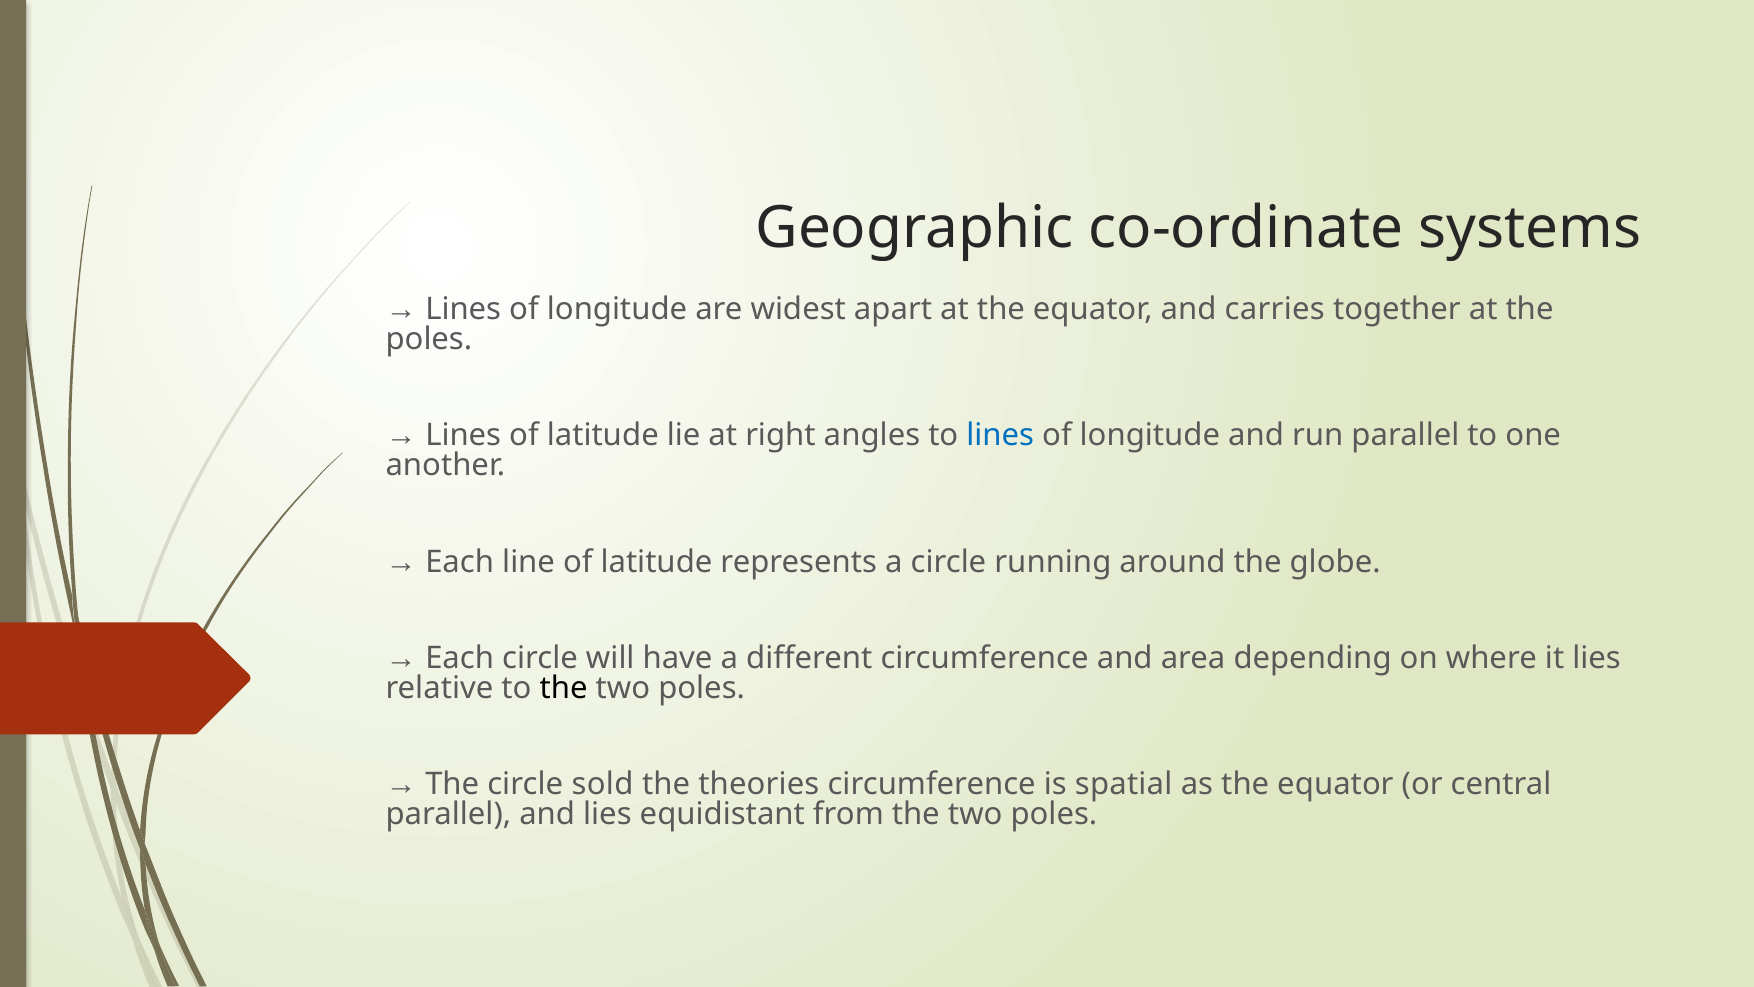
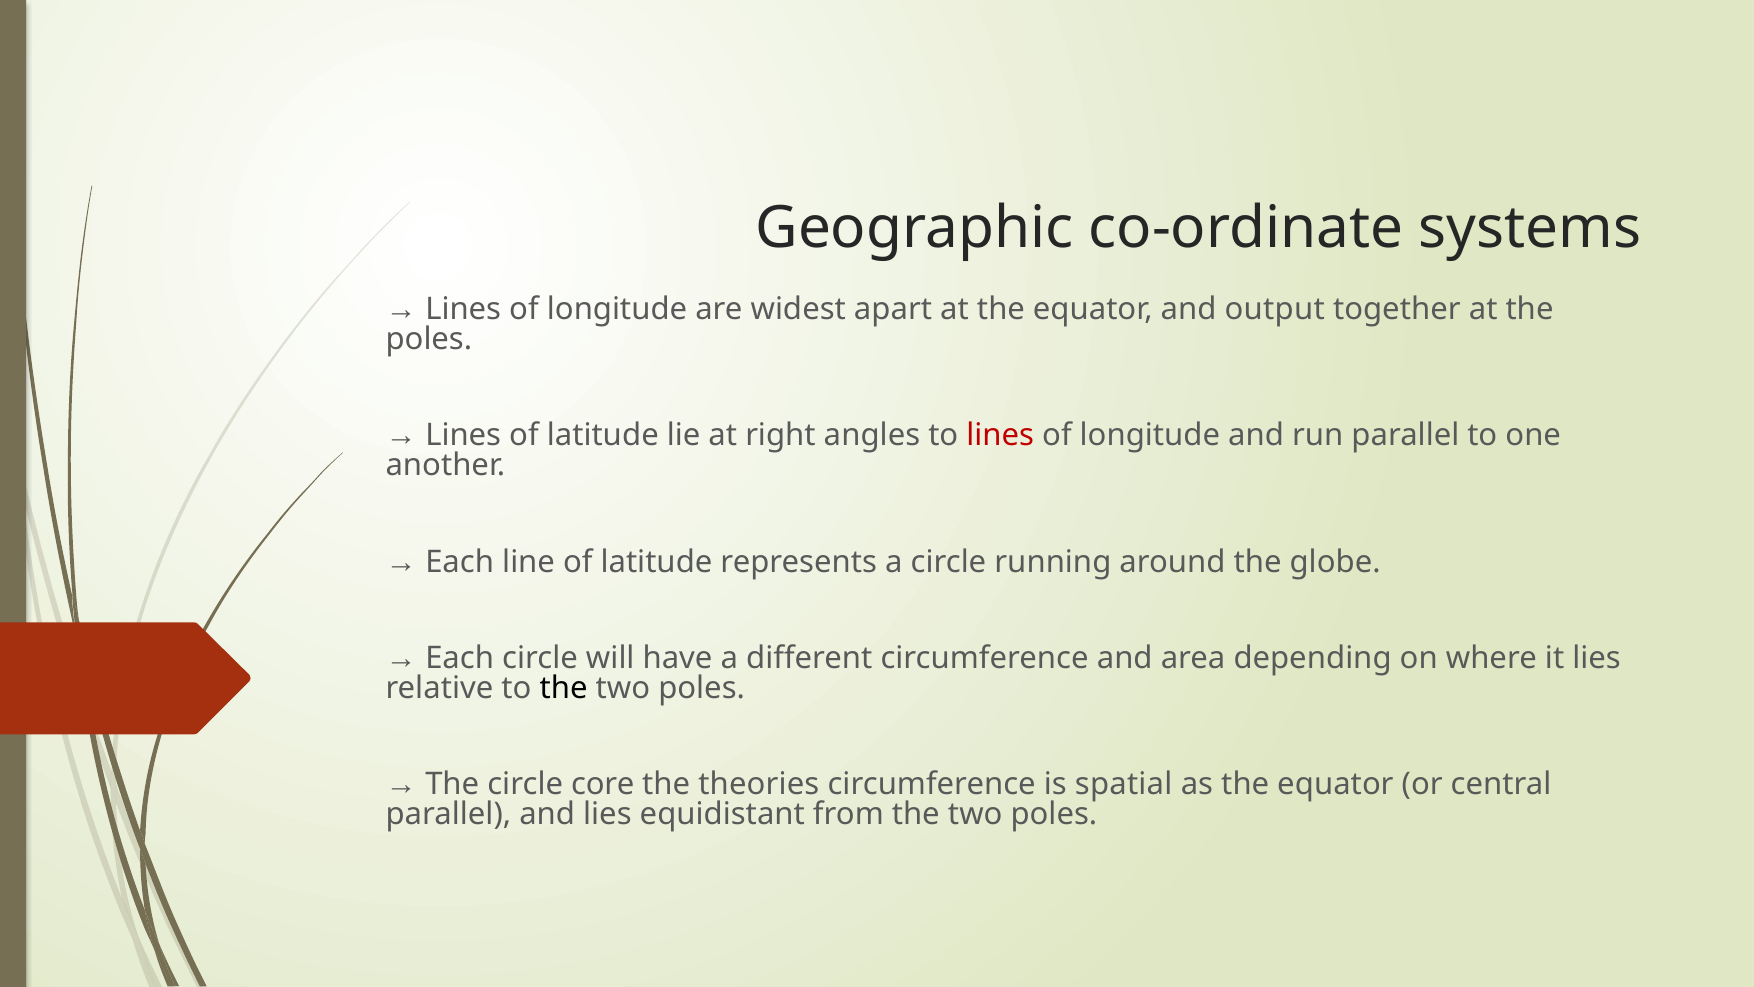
carries: carries -> output
lines at (1000, 436) colour: blue -> red
sold: sold -> core
